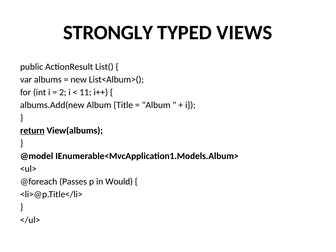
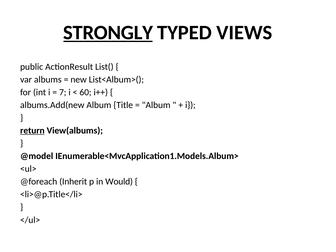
STRONGLY underline: none -> present
2: 2 -> 7
11: 11 -> 60
Passes: Passes -> Inherit
